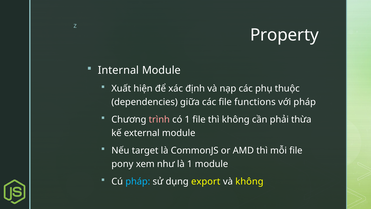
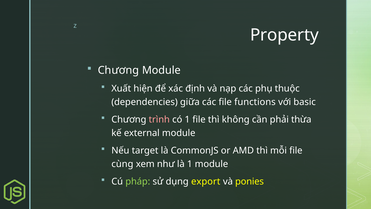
Internal at (118, 70): Internal -> Chương
với pháp: pháp -> basic
pony: pony -> cùng
pháp at (138, 181) colour: light blue -> light green
và không: không -> ponies
